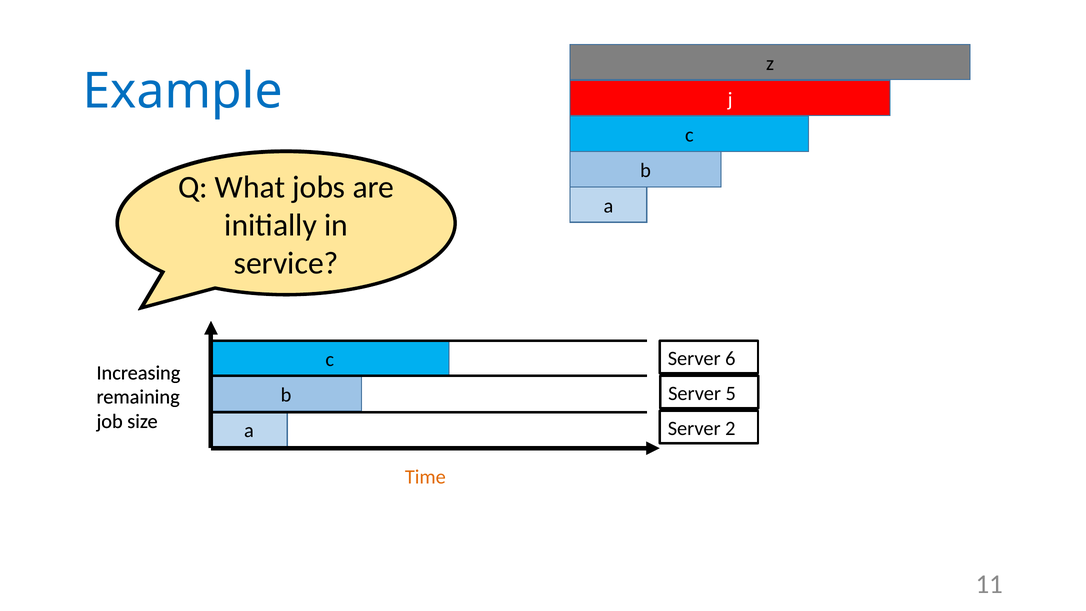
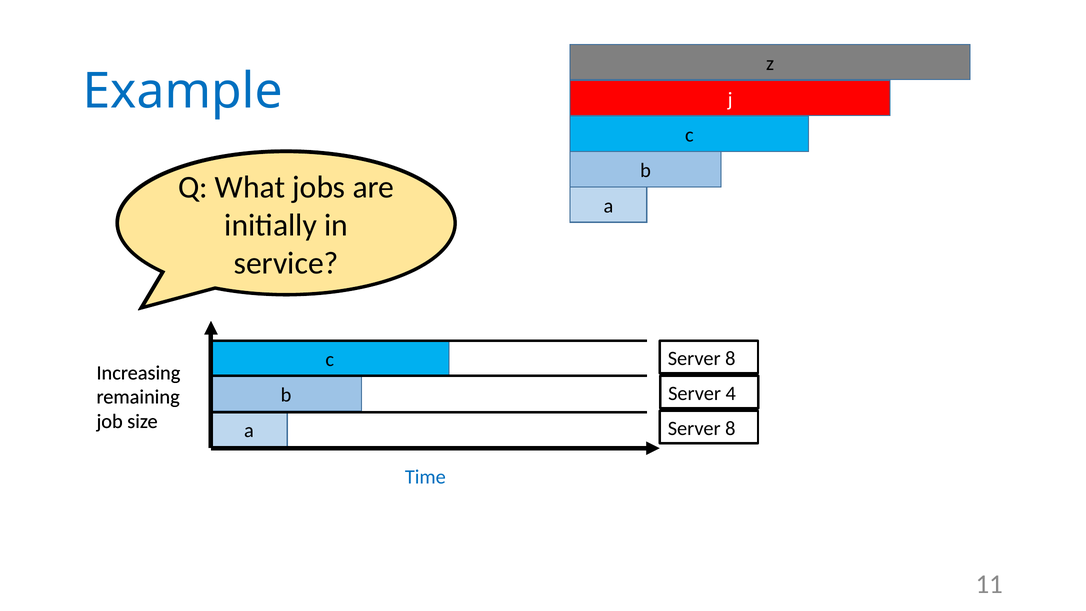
6 at (730, 358): 6 -> 8
5: 5 -> 4
2 at (730, 428): 2 -> 8
Time colour: orange -> blue
